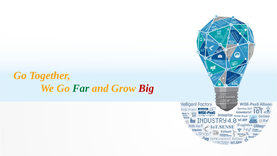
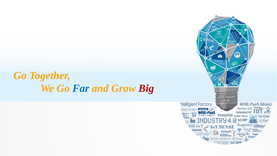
Far colour: green -> blue
